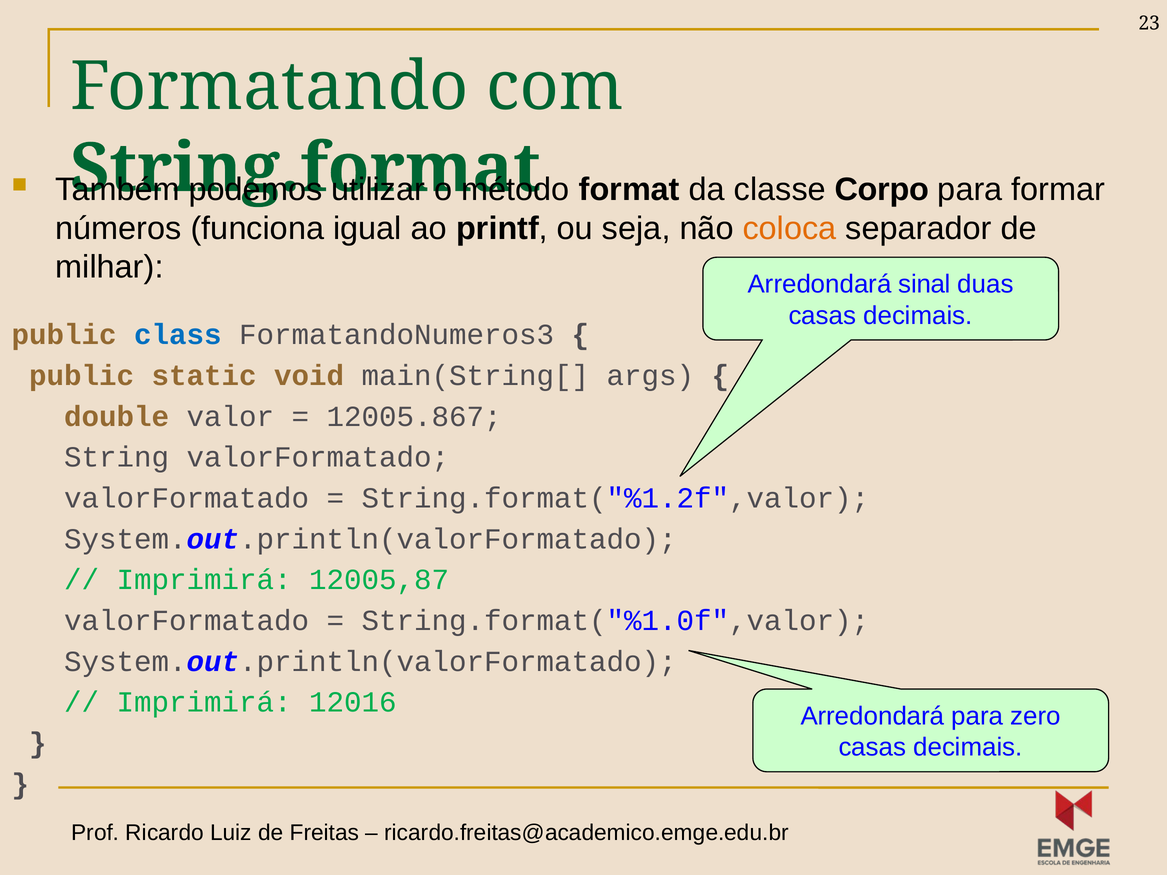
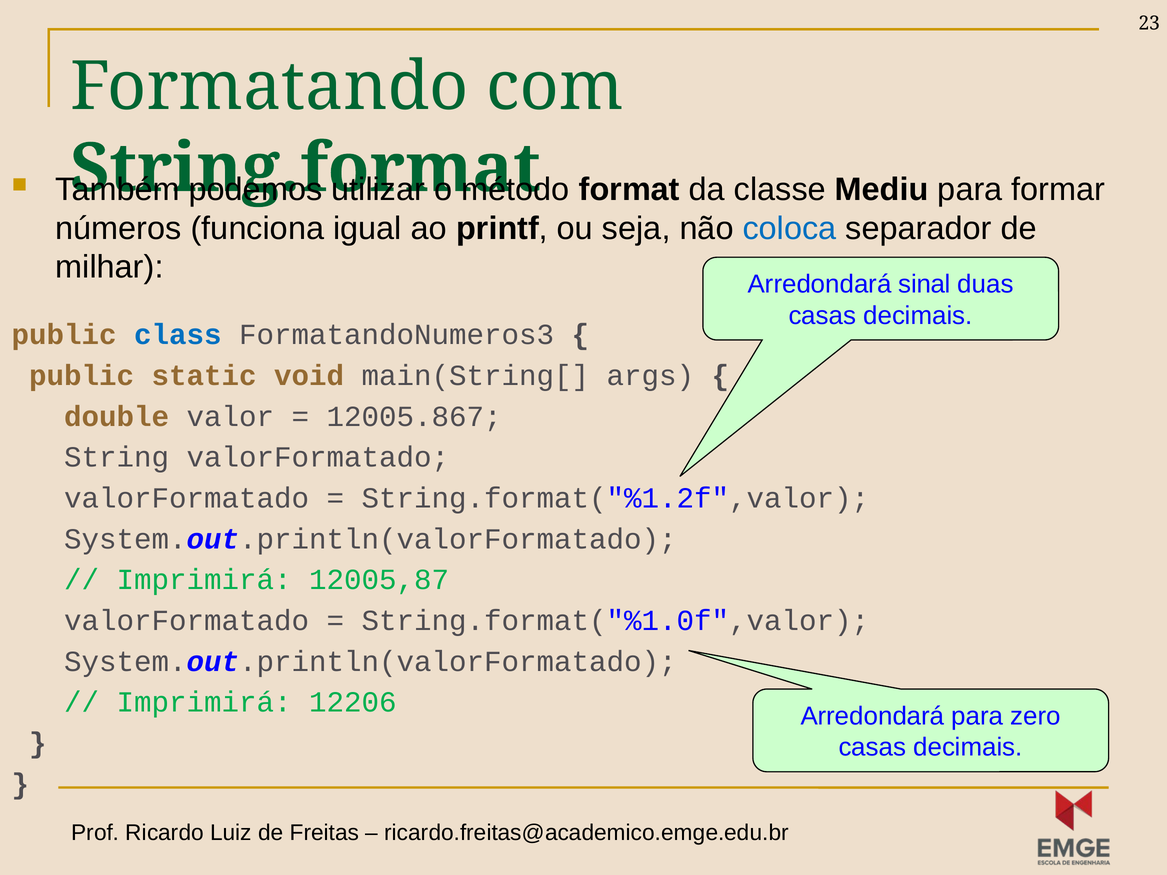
Corpo: Corpo -> Mediu
coloca colour: orange -> blue
12016: 12016 -> 12206
